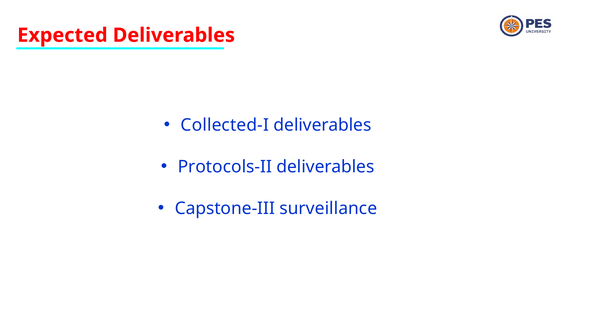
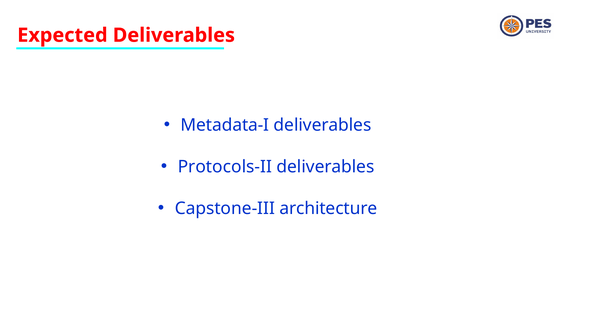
Collected-I: Collected-I -> Metadata-I
surveillance: surveillance -> architecture
